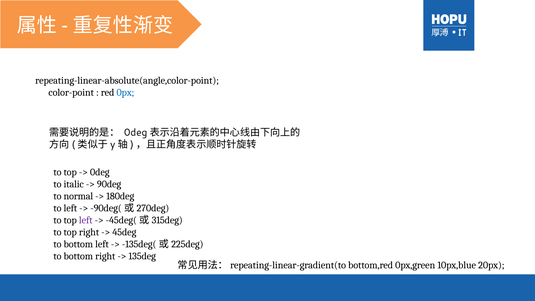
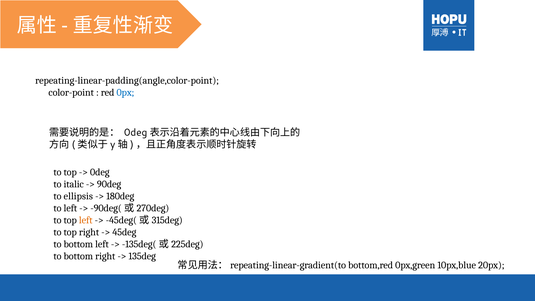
repeating-linear-absolute(angle,color-point: repeating-linear-absolute(angle,color-point -> repeating-linear-padding(angle,color-point
normal: normal -> ellipsis
left at (86, 220) colour: purple -> orange
